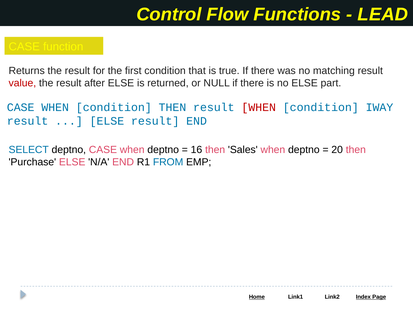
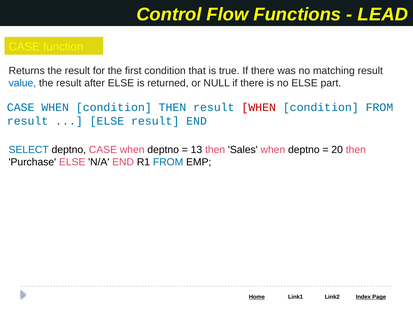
value colour: red -> blue
condition IWAY: IWAY -> FROM
16: 16 -> 13
